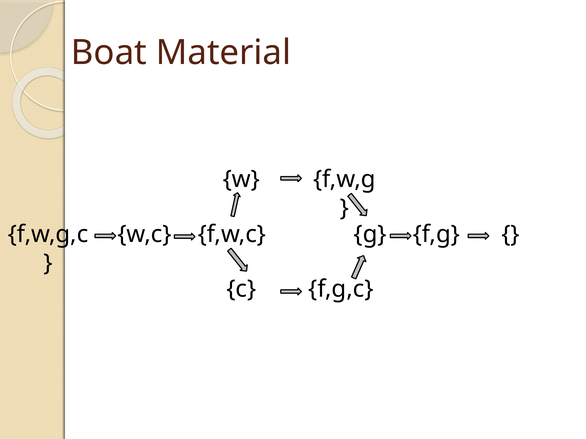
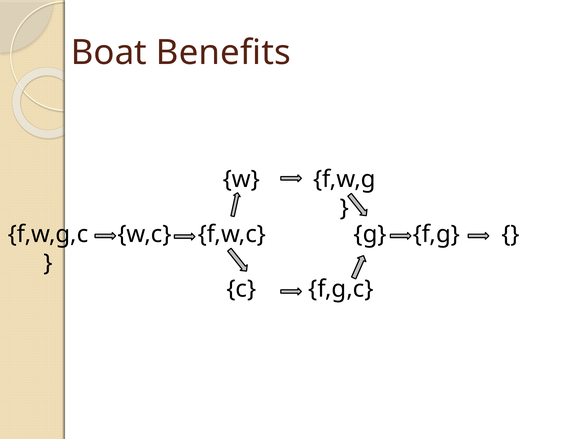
Material: Material -> Benefits
